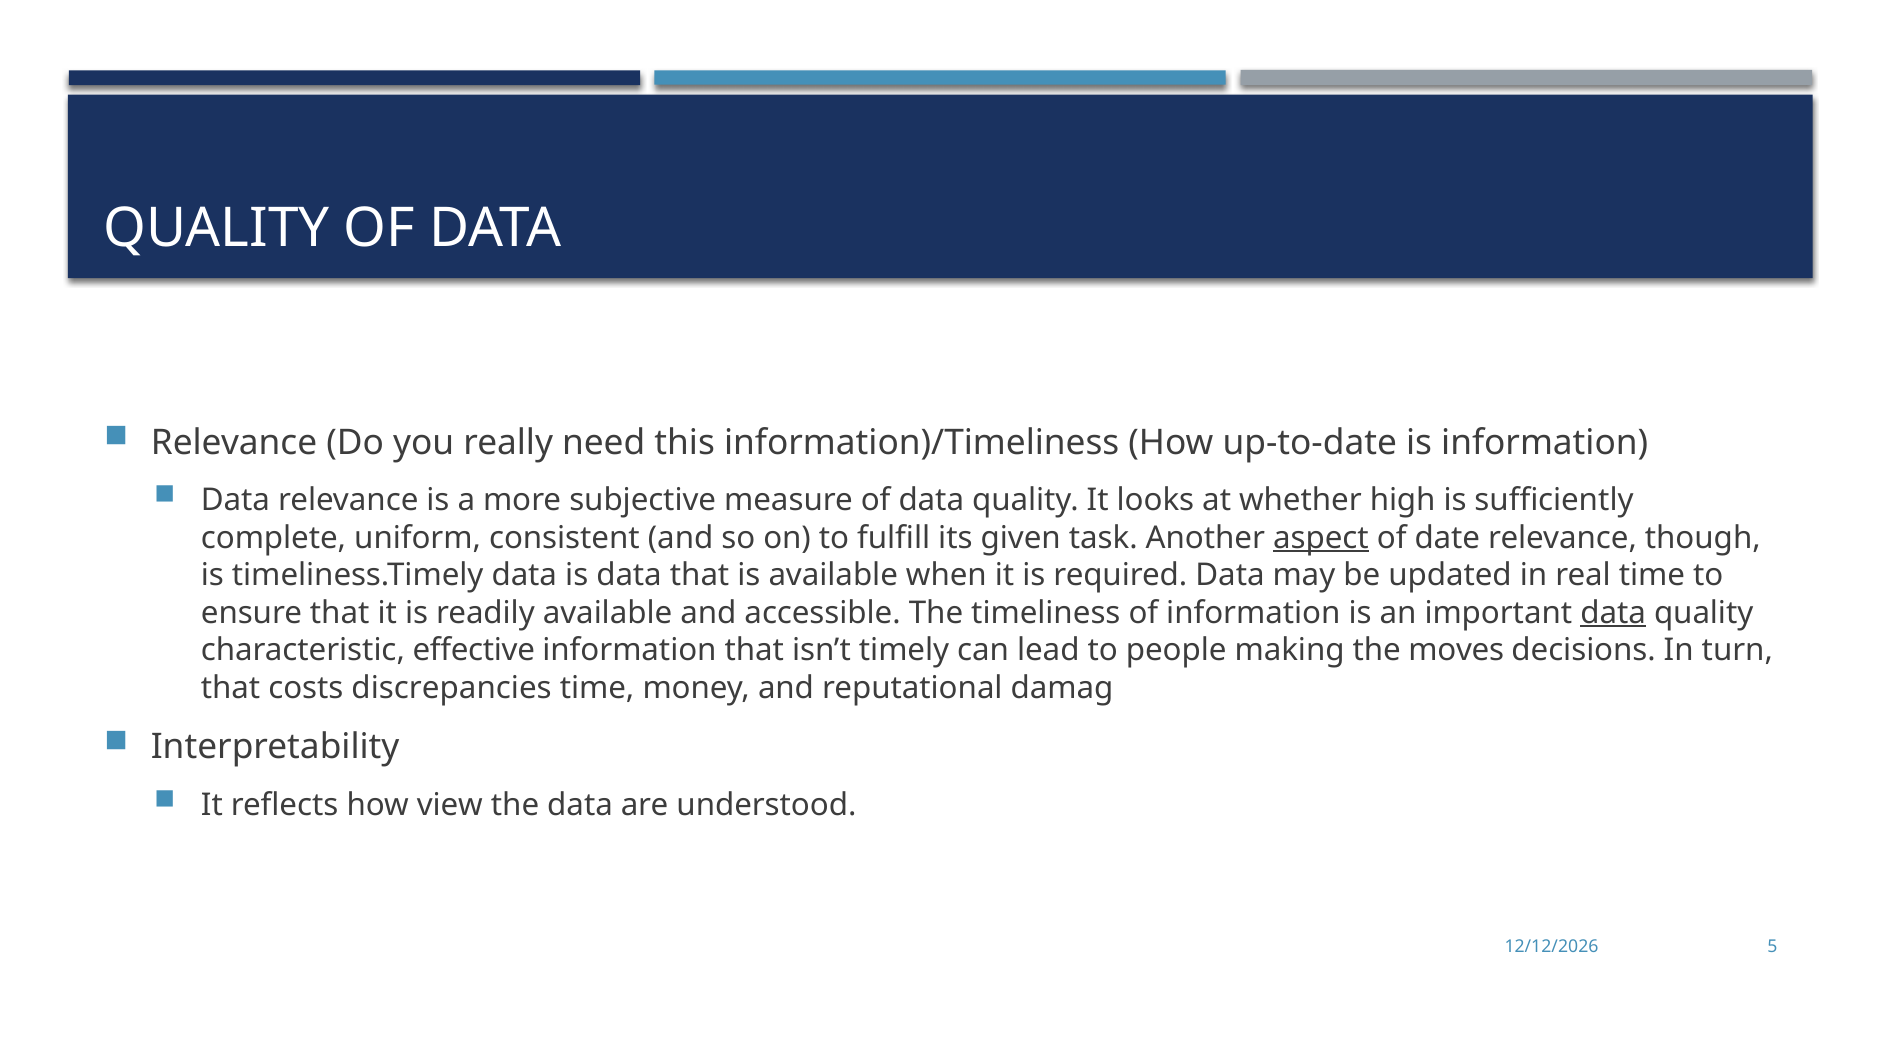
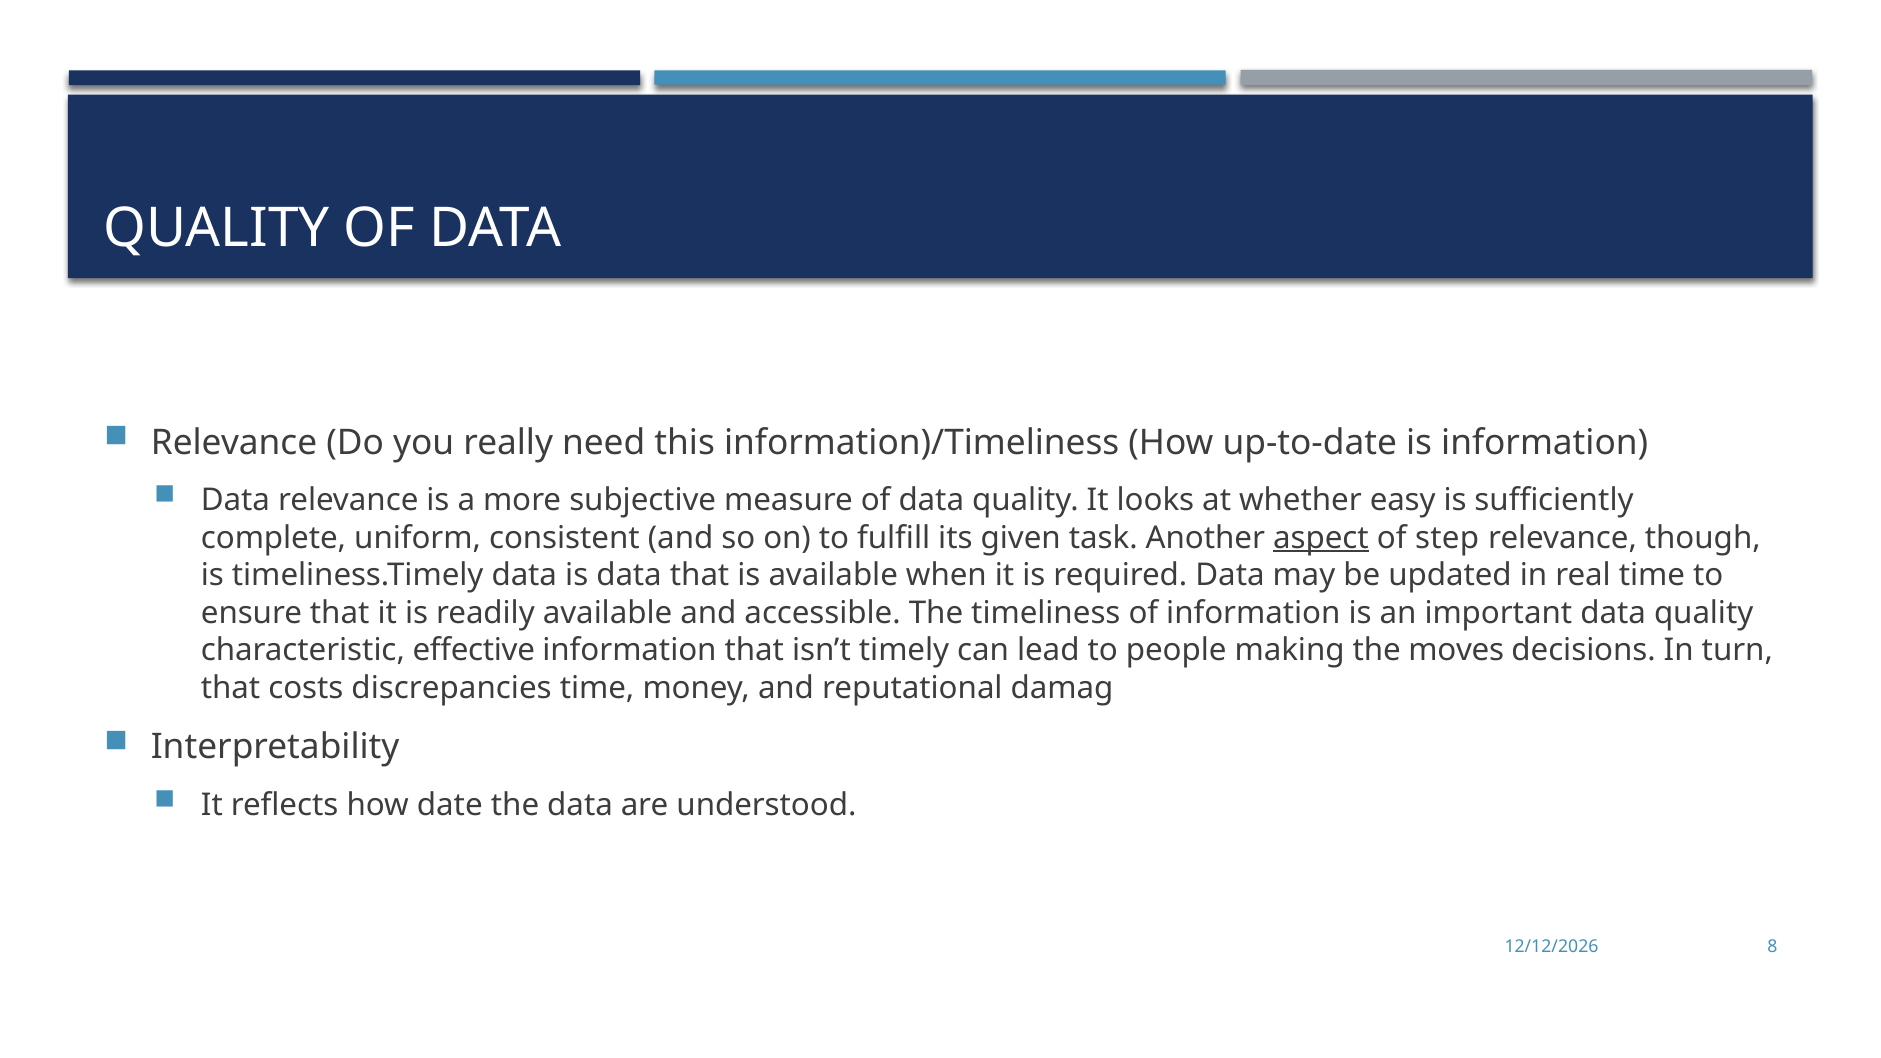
high: high -> easy
date: date -> step
data at (1613, 613) underline: present -> none
view: view -> date
5: 5 -> 8
